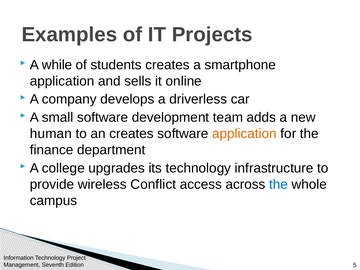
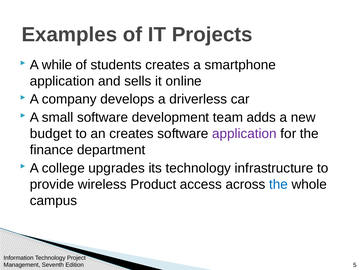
human: human -> budget
application at (244, 134) colour: orange -> purple
Conflict: Conflict -> Product
